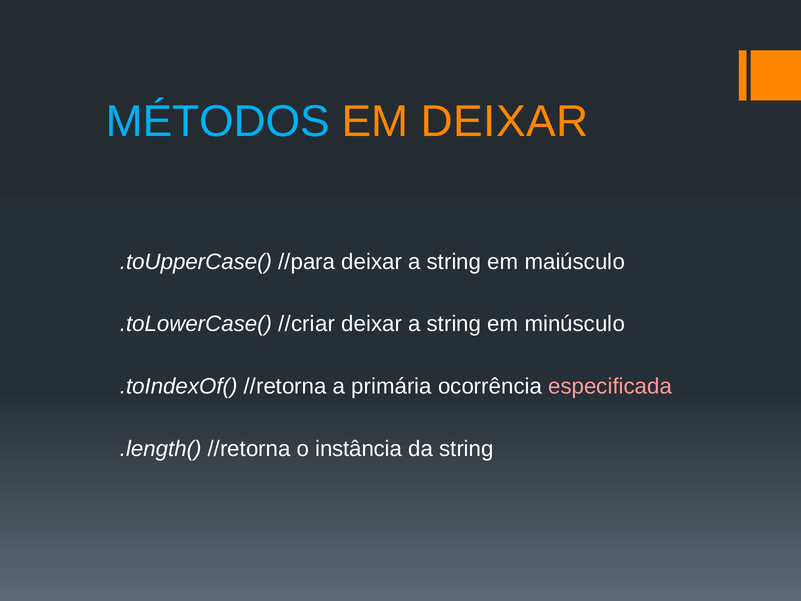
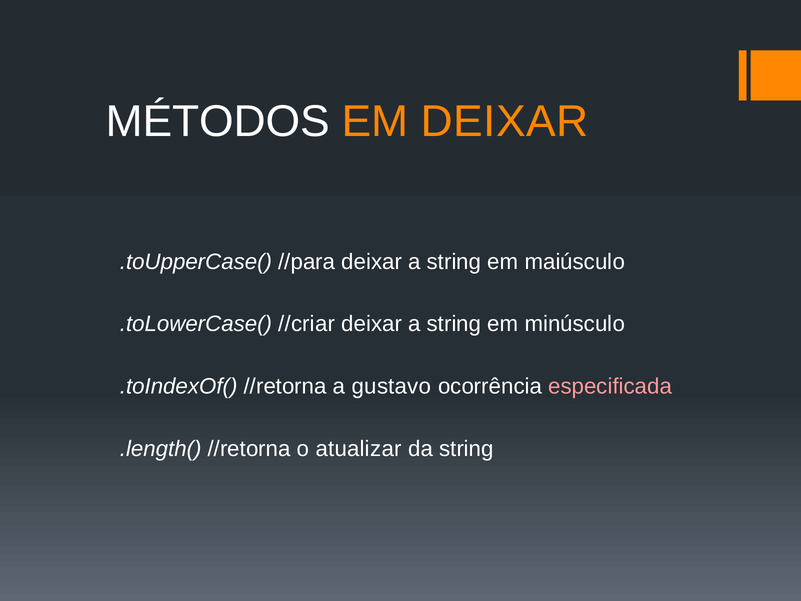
MÉTODOS colour: light blue -> white
primária: primária -> gustavo
instância: instância -> atualizar
